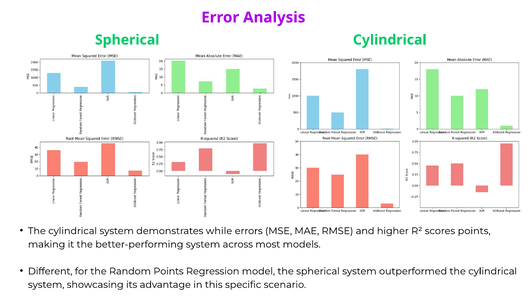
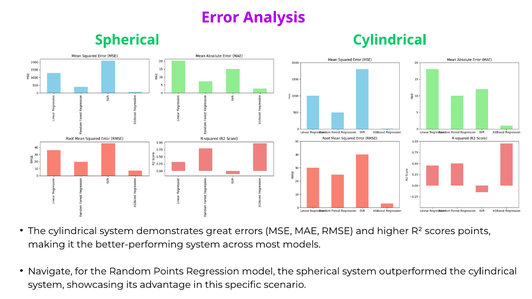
while: while -> great
Different: Different -> Navigate
